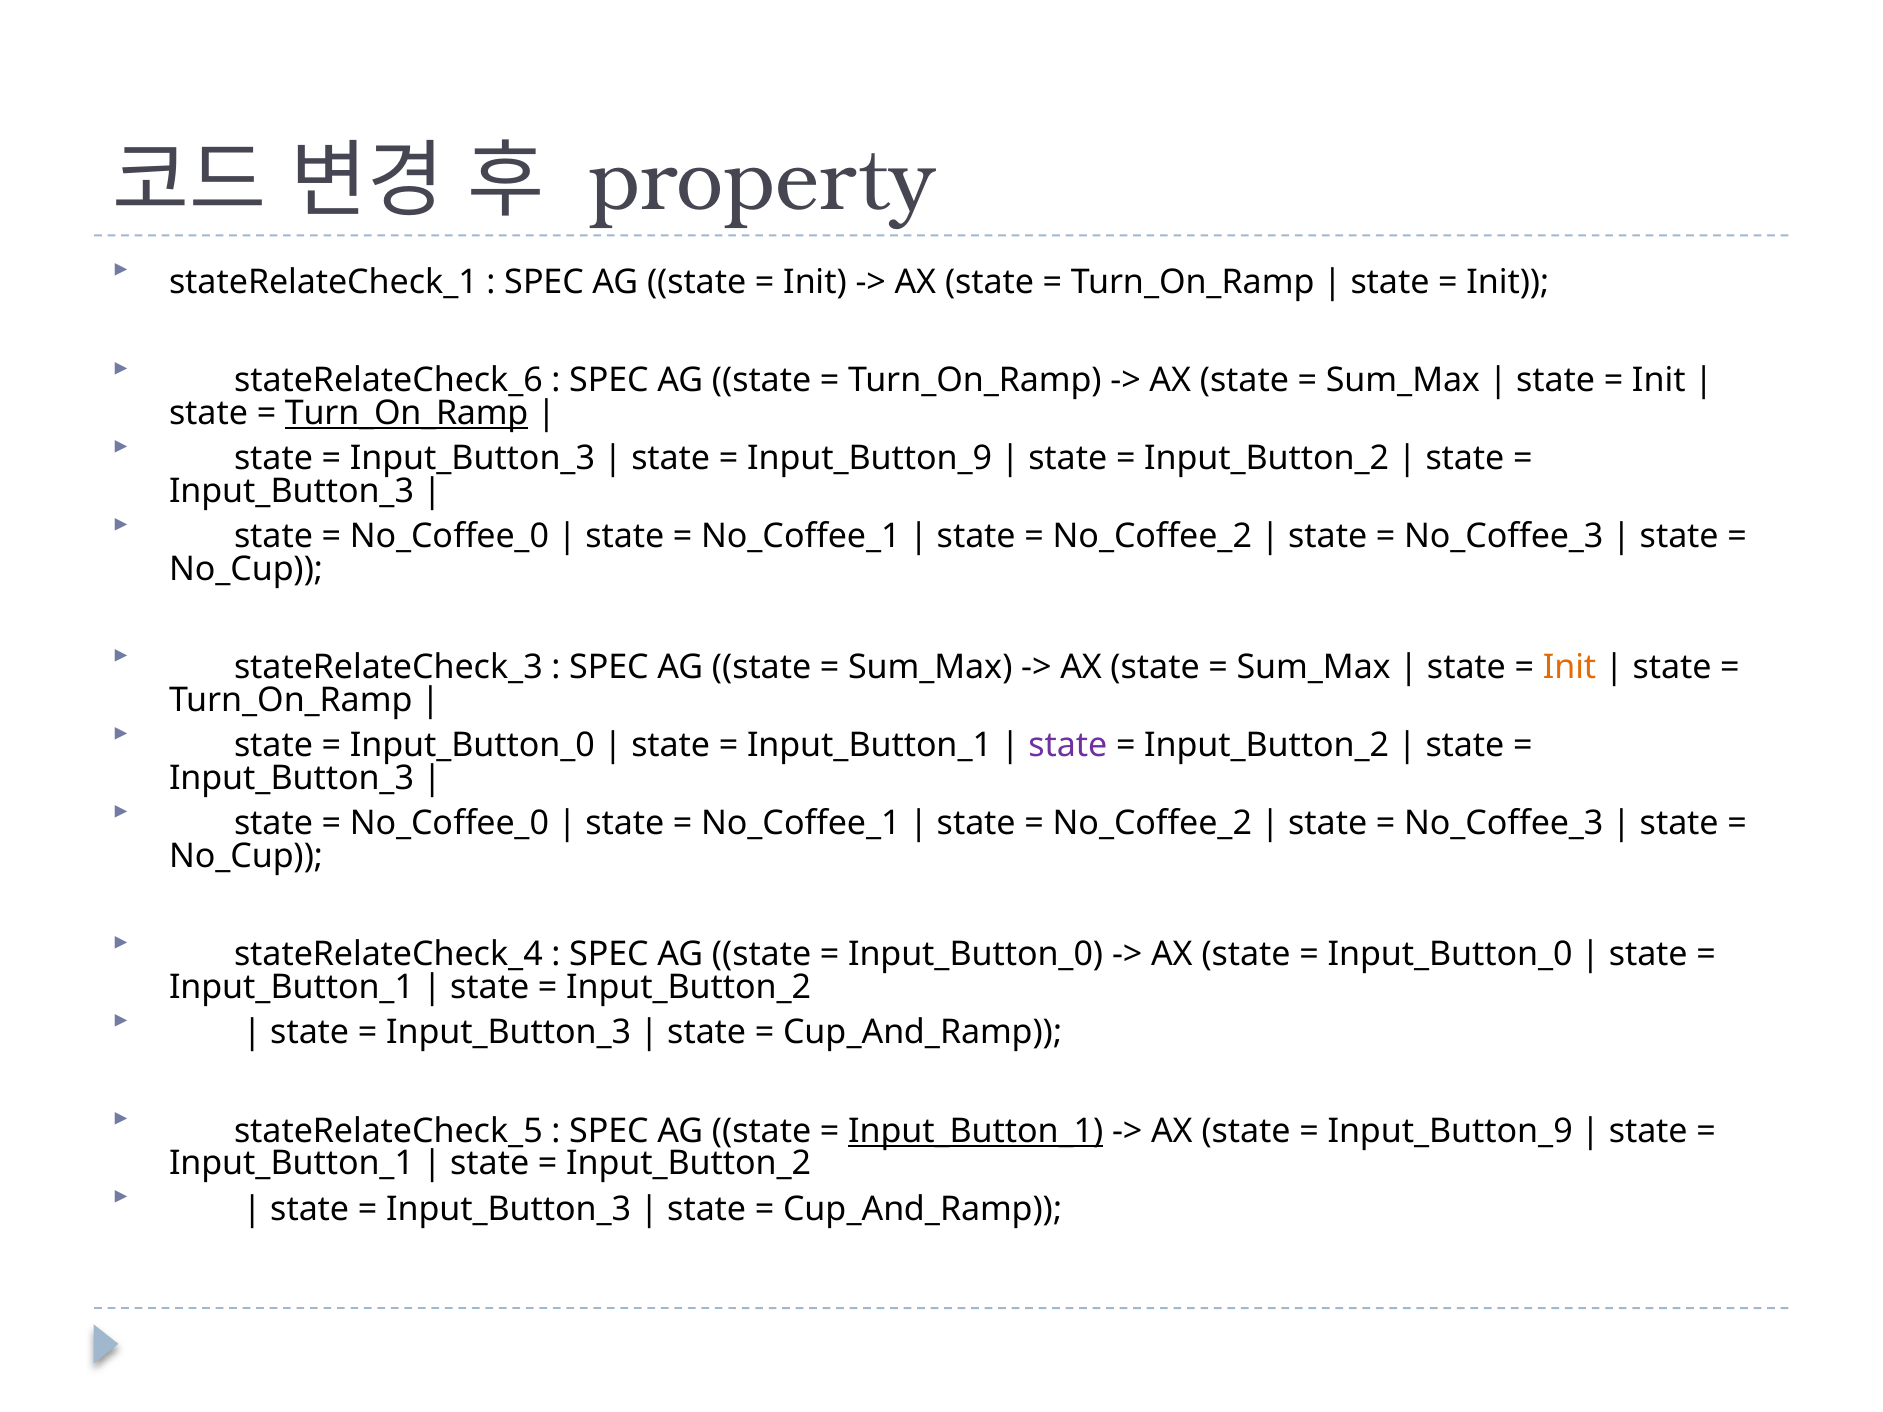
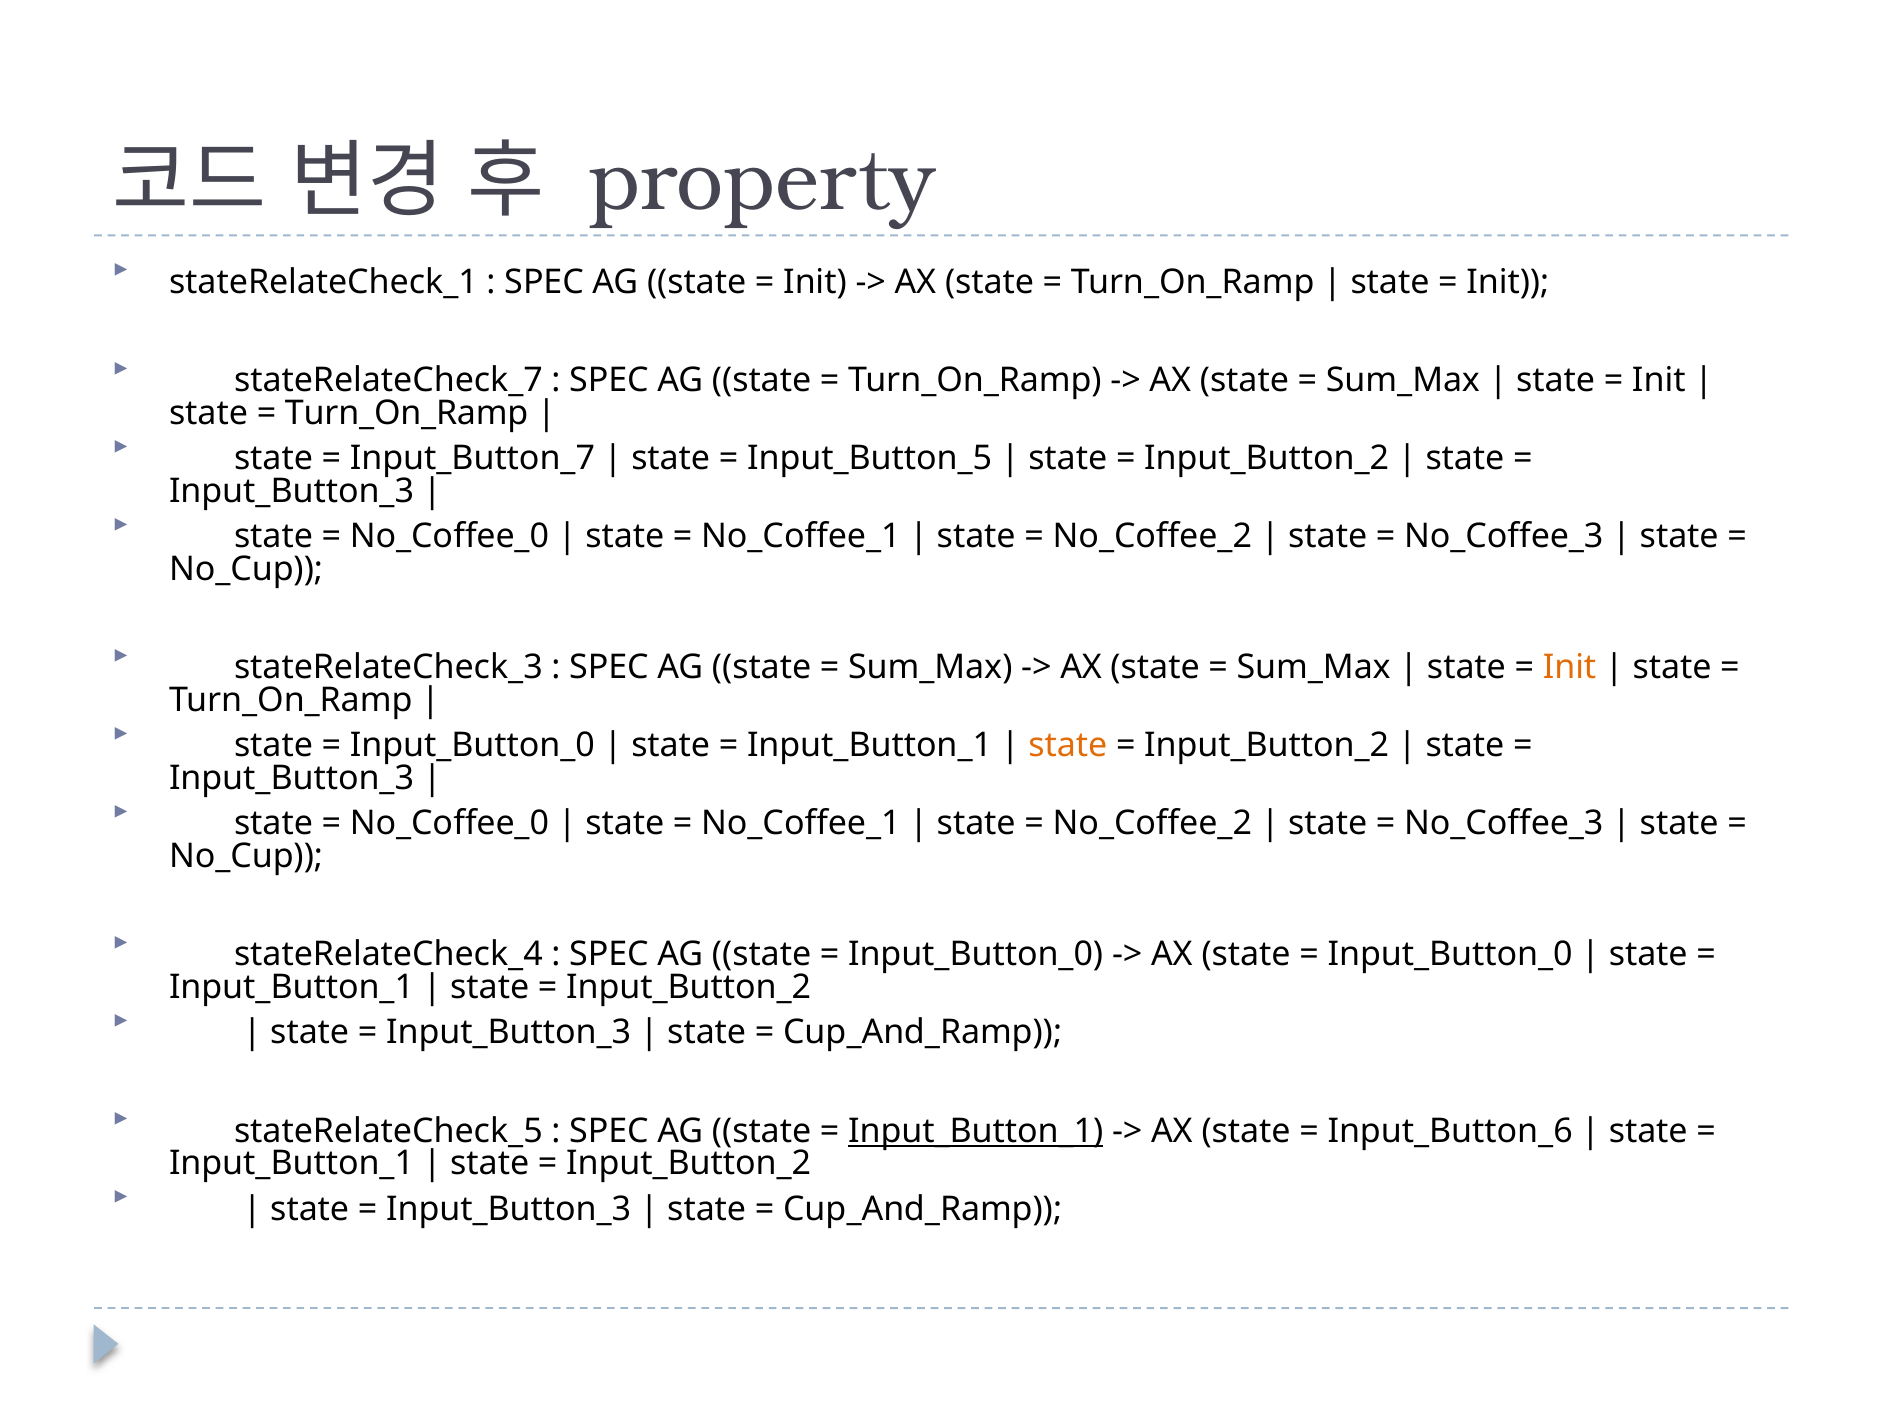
stateRelateCheck_6: stateRelateCheck_6 -> stateRelateCheck_7
Turn_On_Ramp at (407, 413) underline: present -> none
Input_Button_3 at (472, 458): Input_Button_3 -> Input_Button_7
Input_Button_9 at (870, 458): Input_Button_9 -> Input_Button_5
state at (1068, 745) colour: purple -> orange
Input_Button_9 at (1450, 1131): Input_Button_9 -> Input_Button_6
